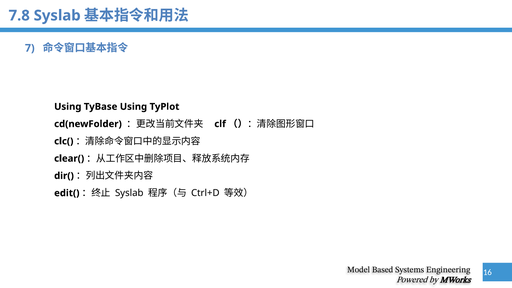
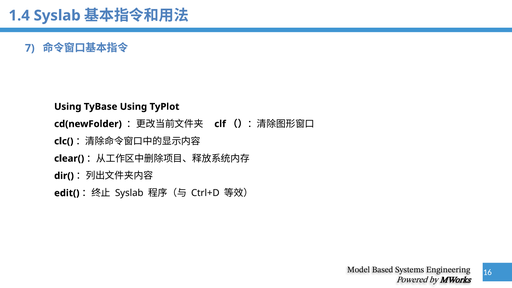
7.8: 7.8 -> 1.4
